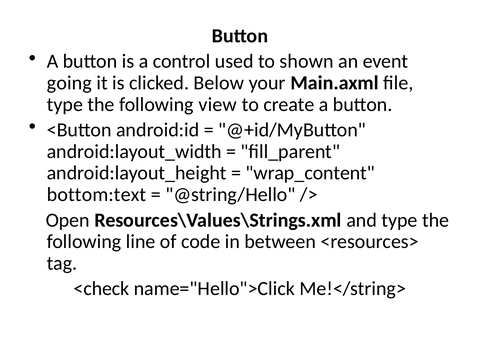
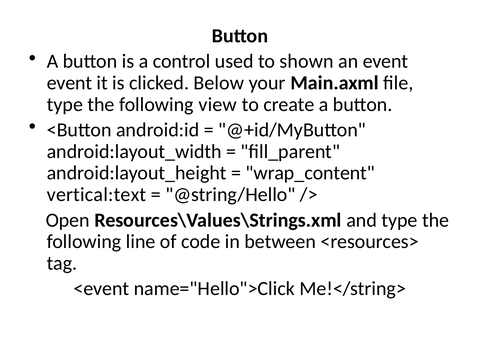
going at (69, 83): going -> event
bottom:text: bottom:text -> vertical:text
<check: <check -> <event
